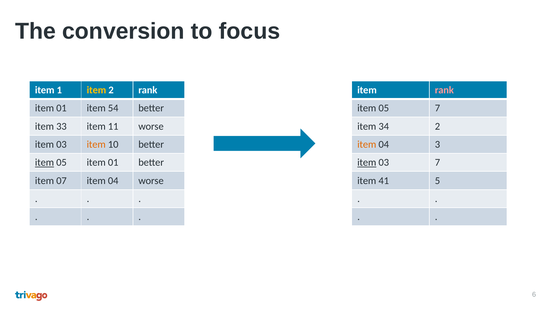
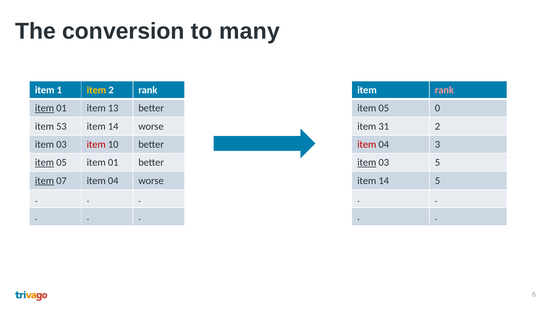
focus: focus -> many
item at (44, 108) underline: none -> present
54: 54 -> 13
05 7: 7 -> 0
33: 33 -> 53
11 at (113, 126): 11 -> 14
34: 34 -> 31
item at (96, 144) colour: orange -> red
item at (367, 144) colour: orange -> red
03 7: 7 -> 5
item at (44, 181) underline: none -> present
41 at (384, 181): 41 -> 14
